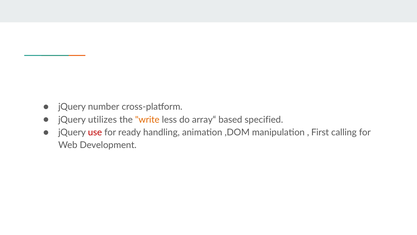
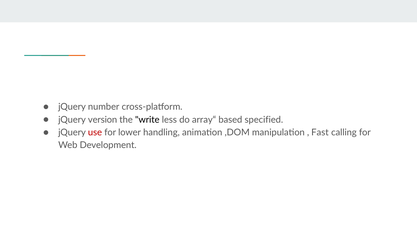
utilizes: utilizes -> version
write colour: orange -> black
ready: ready -> lower
First: First -> Fast
